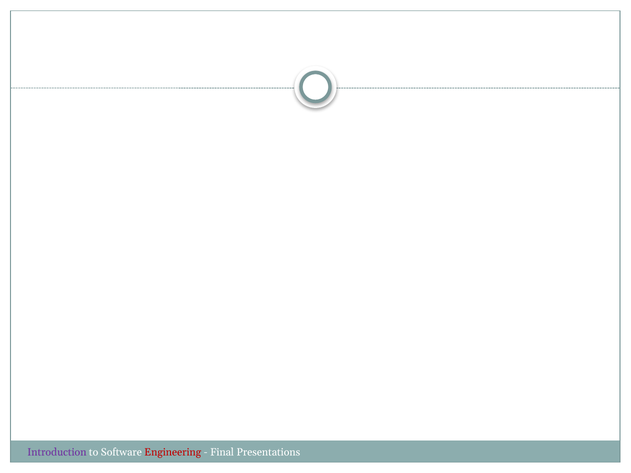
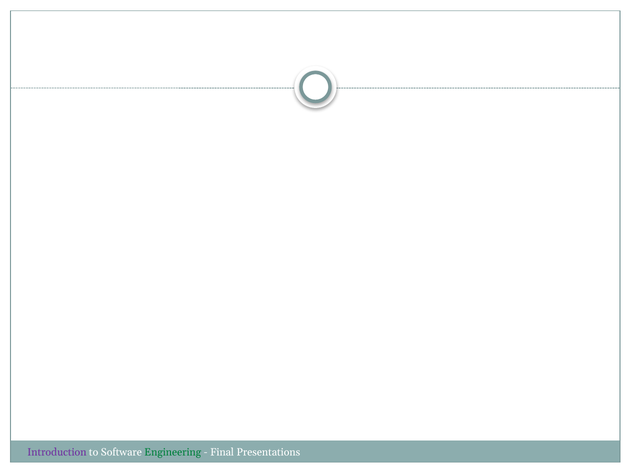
Engineering colour: red -> green
